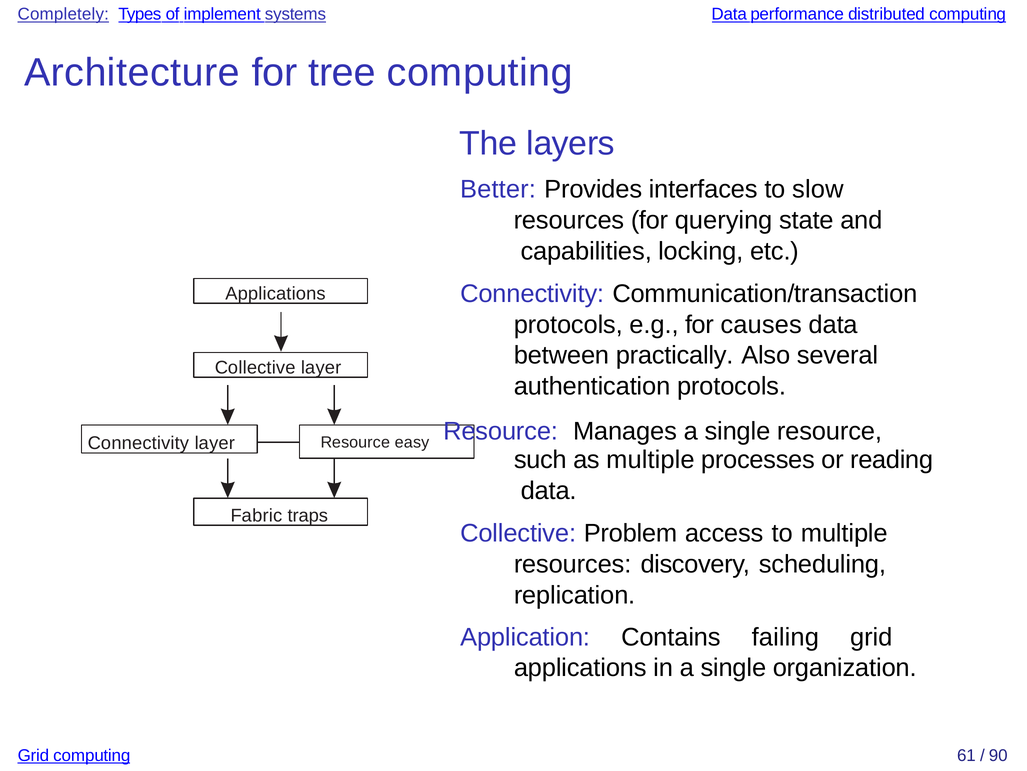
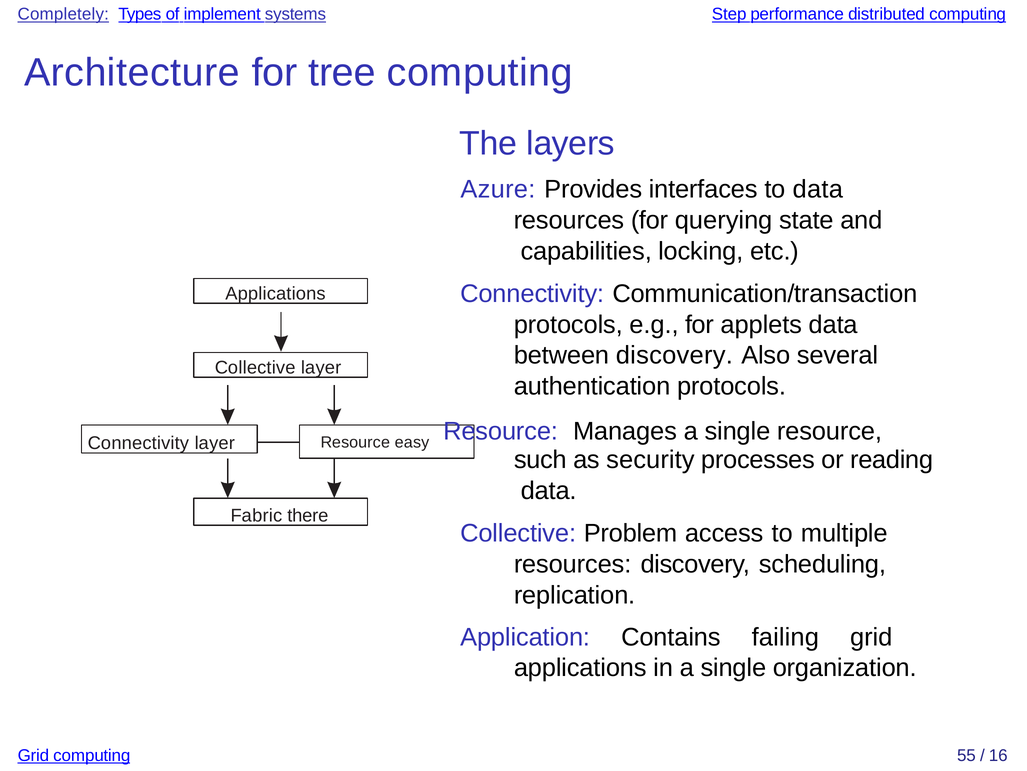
systems Data: Data -> Step
Better: Better -> Azure
to slow: slow -> data
causes: causes -> applets
between practically: practically -> discovery
as multiple: multiple -> security
traps: traps -> there
61: 61 -> 55
90: 90 -> 16
